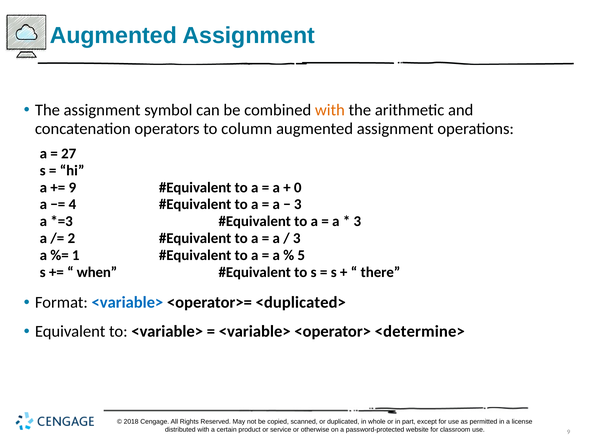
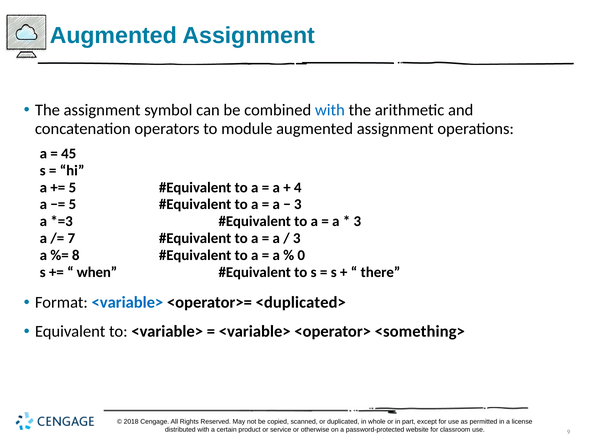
with at (330, 110) colour: orange -> blue
column: column -> module
27: 27 -> 45
9 at (72, 187): 9 -> 5
0: 0 -> 4
4 at (72, 204): 4 -> 5
2: 2 -> 7
1: 1 -> 8
5: 5 -> 0
<determine>: <determine> -> <something>
